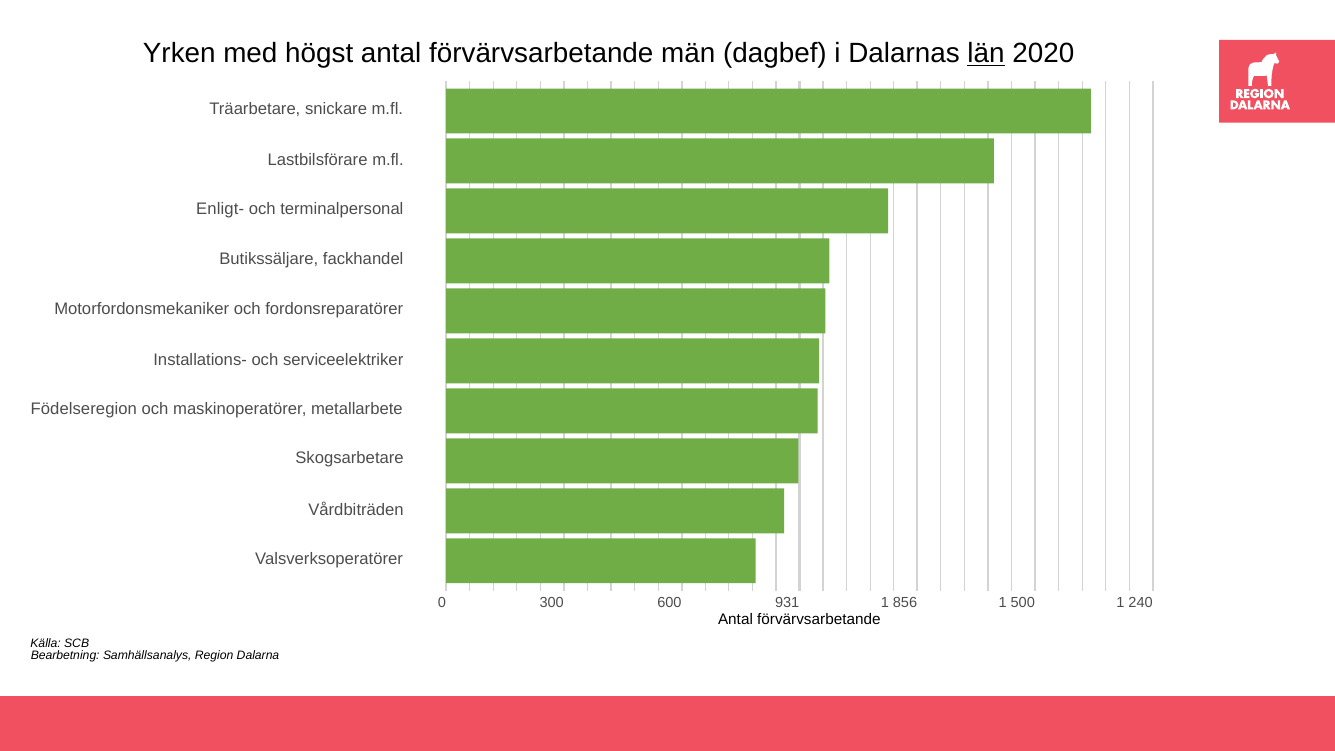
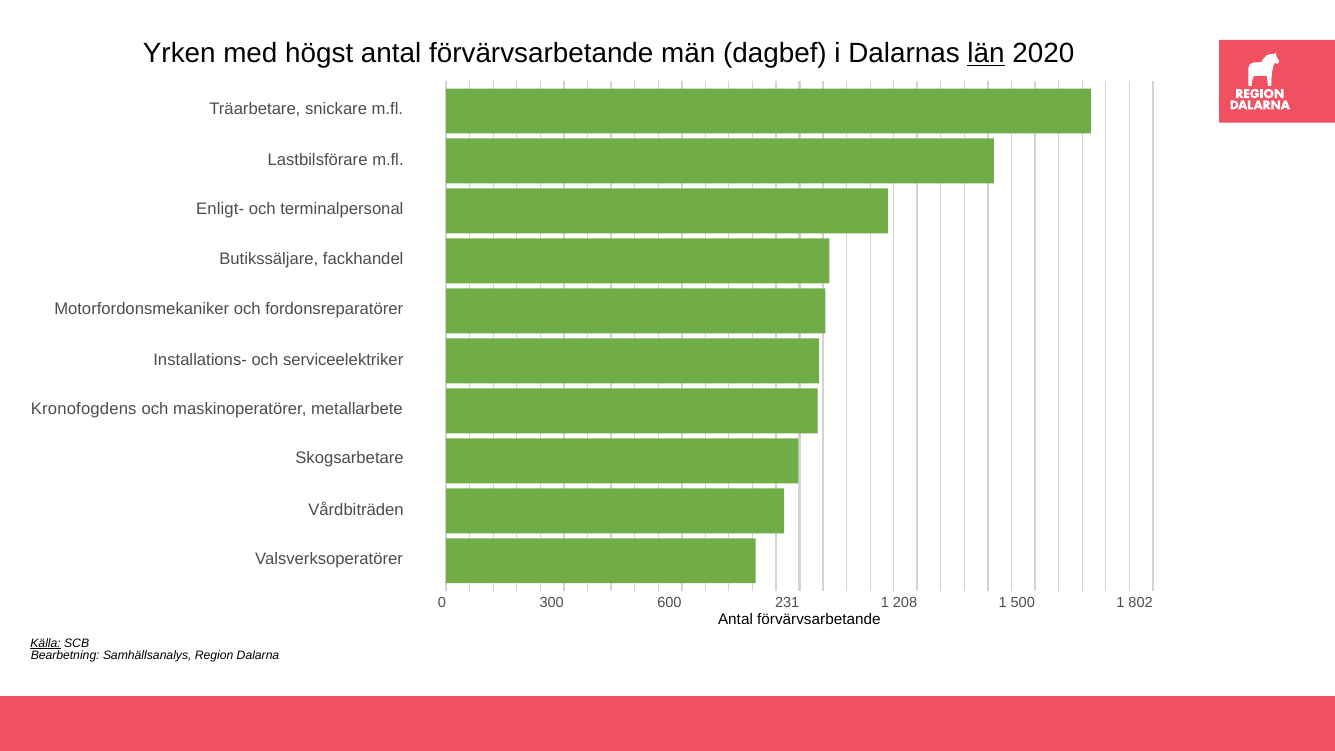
Födelseregion: Födelseregion -> Kronofogdens
931: 931 -> 231
856: 856 -> 208
240: 240 -> 802
Källa underline: none -> present
